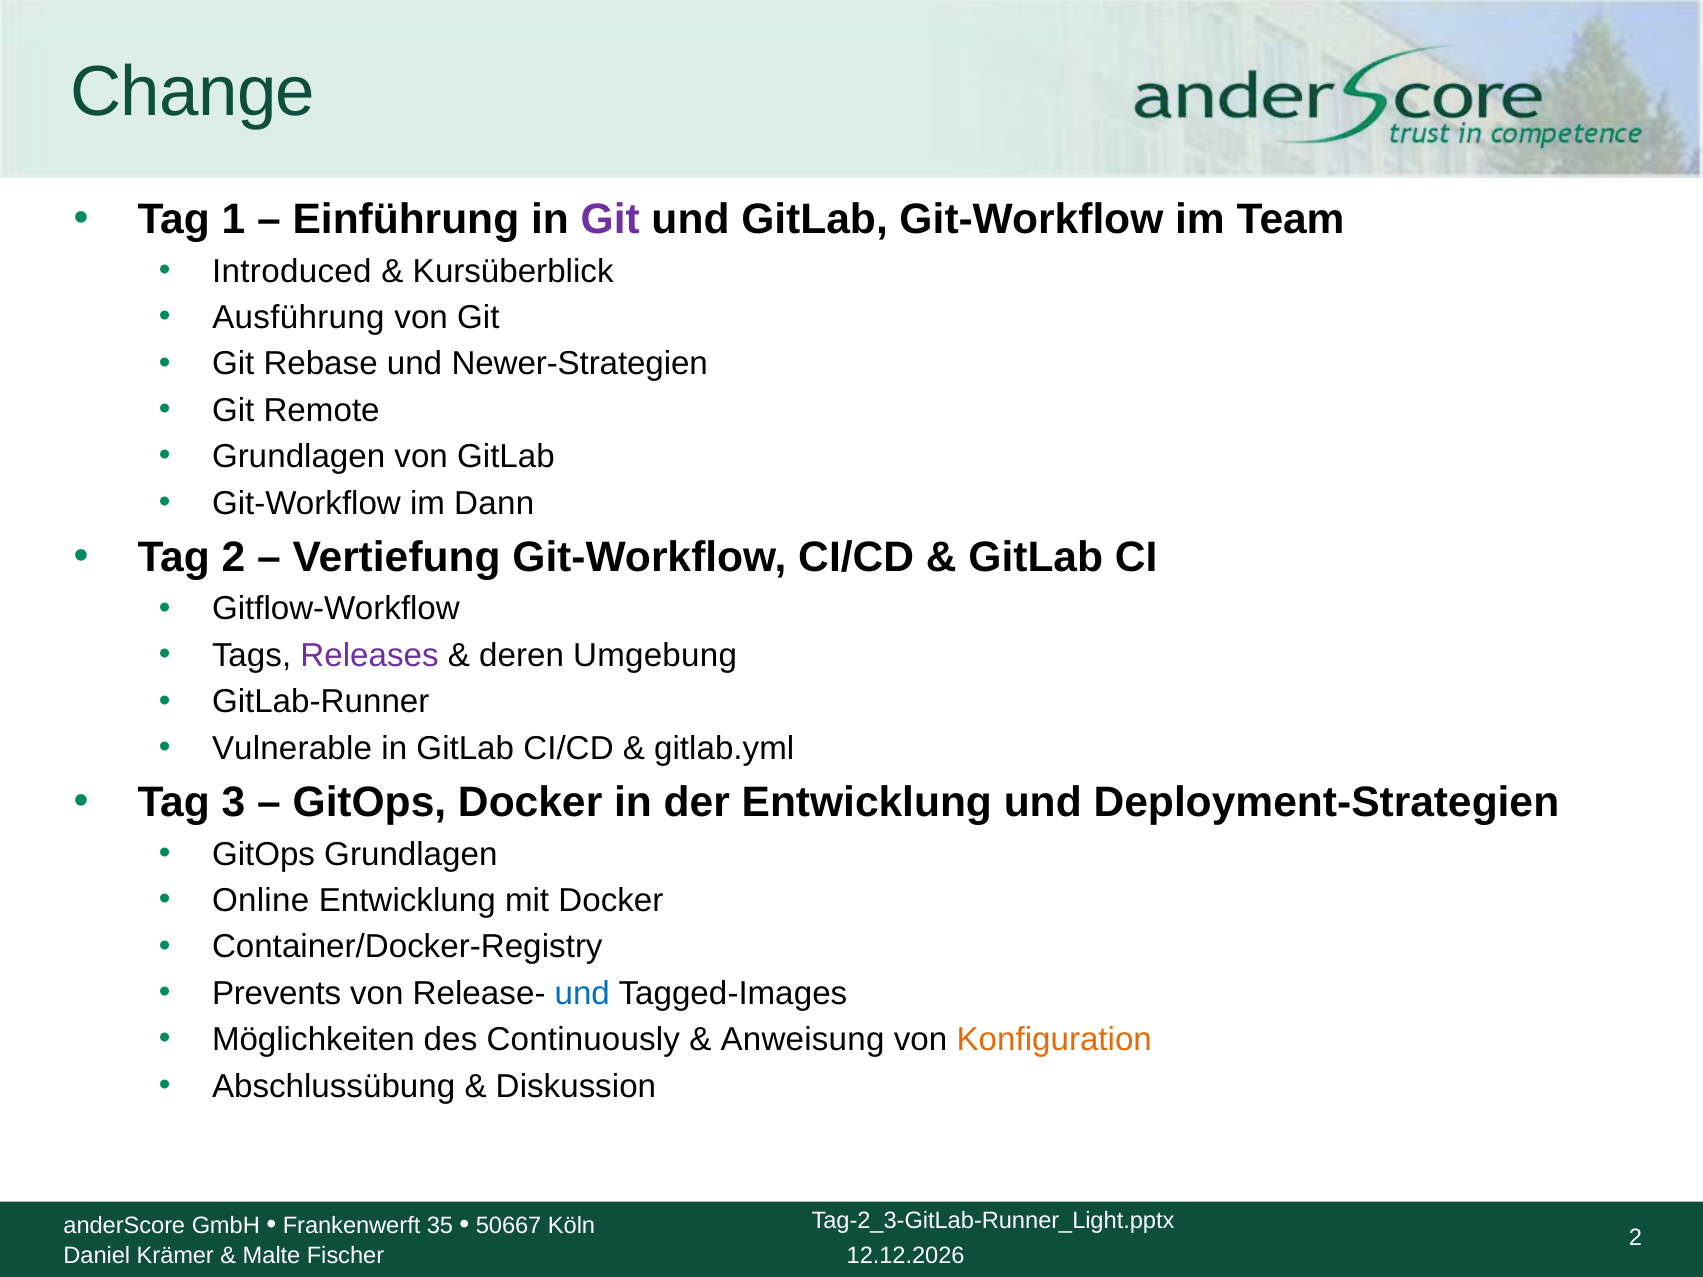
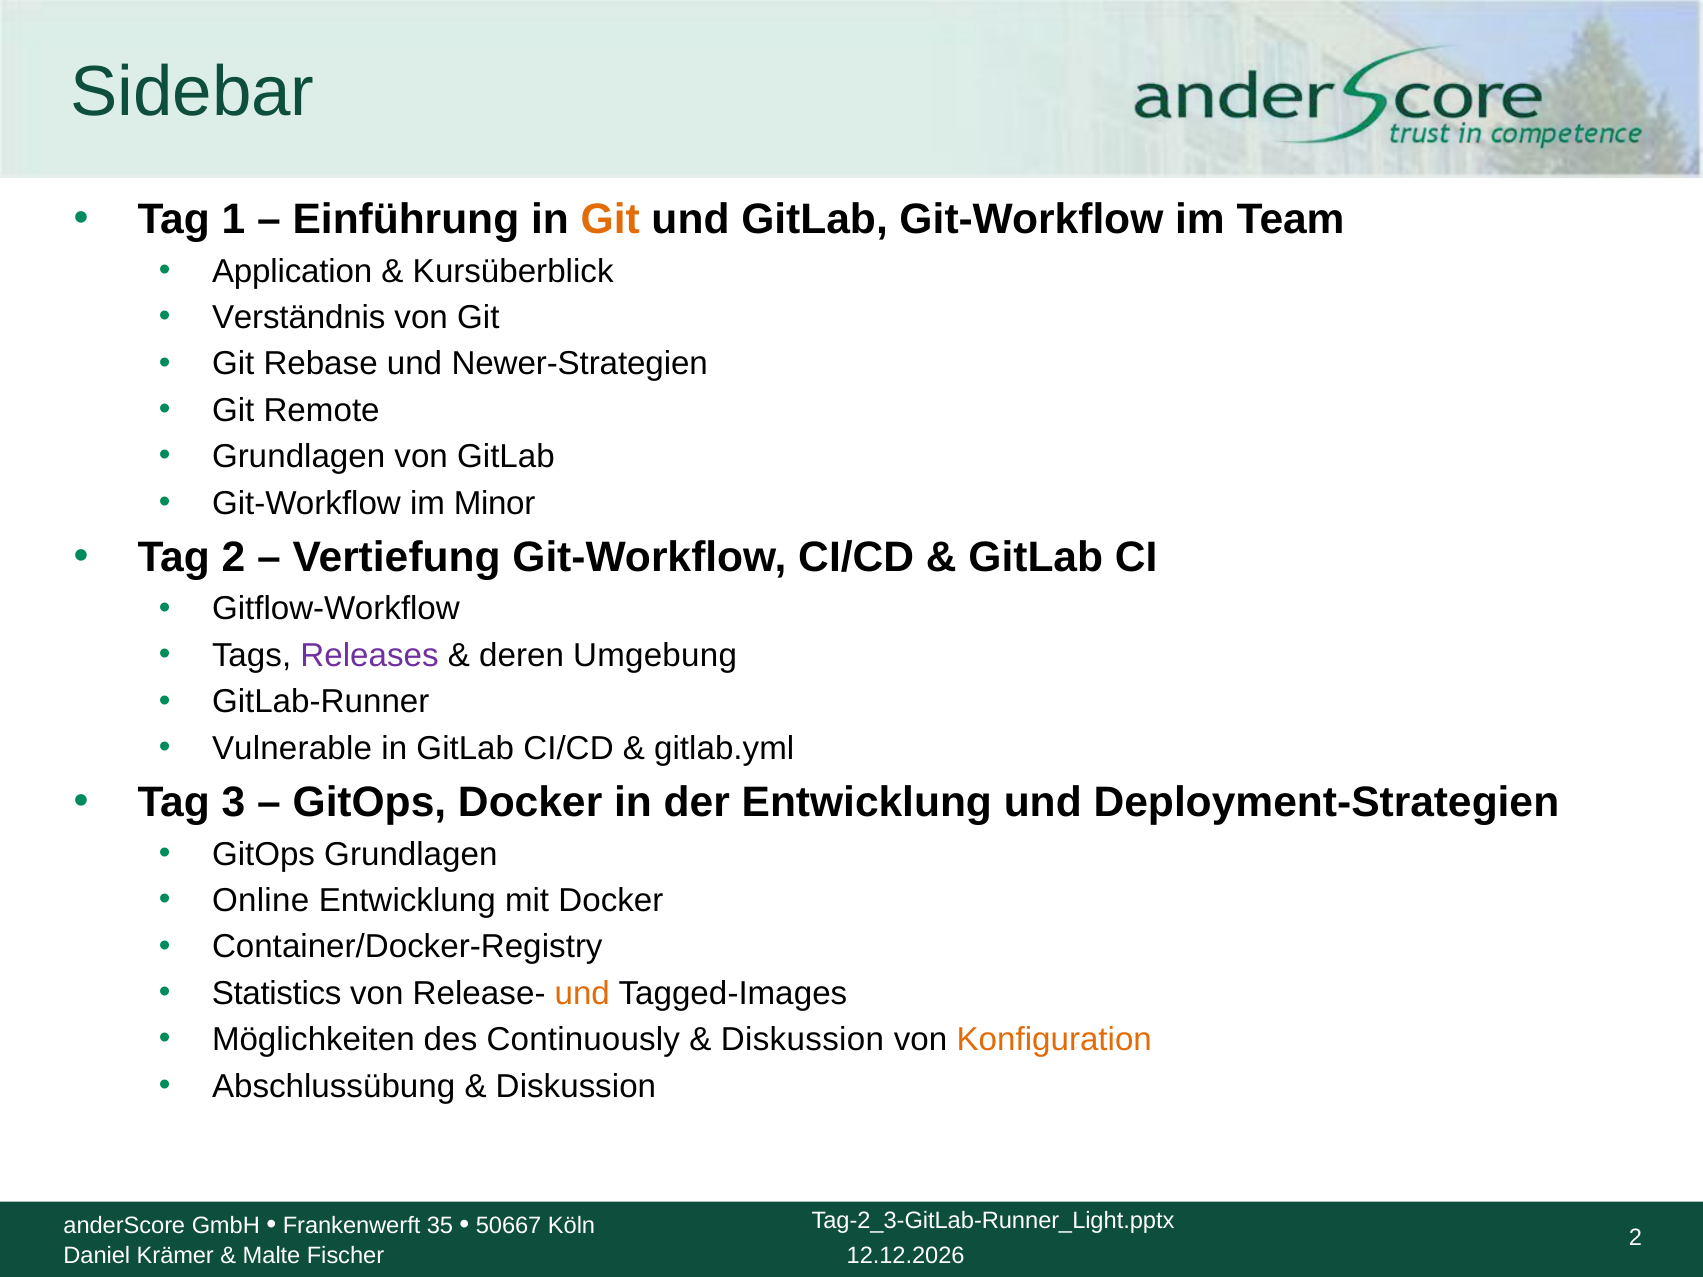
Change: Change -> Sidebar
Git at (610, 220) colour: purple -> orange
Introduced: Introduced -> Application
Ausführung: Ausführung -> Verständnis
Dann: Dann -> Minor
Prevents: Prevents -> Statistics
und at (582, 994) colour: blue -> orange
Anweisung at (803, 1040): Anweisung -> Diskussion
